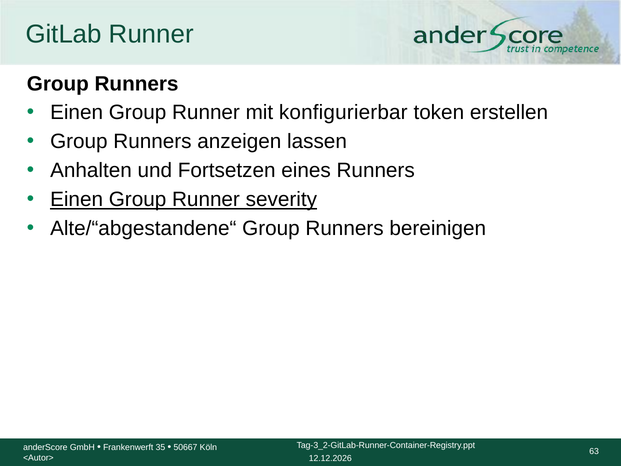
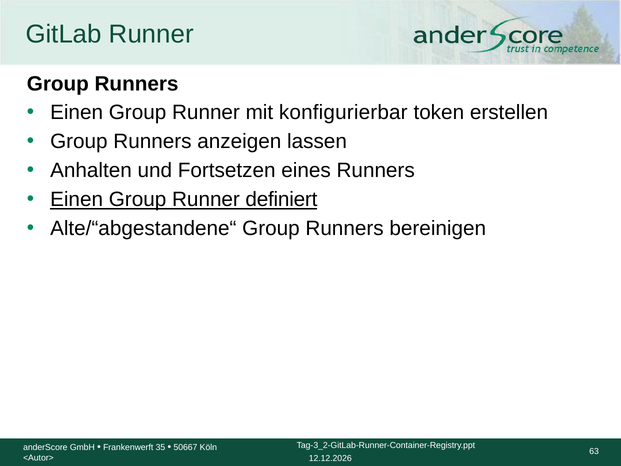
severity: severity -> definiert
